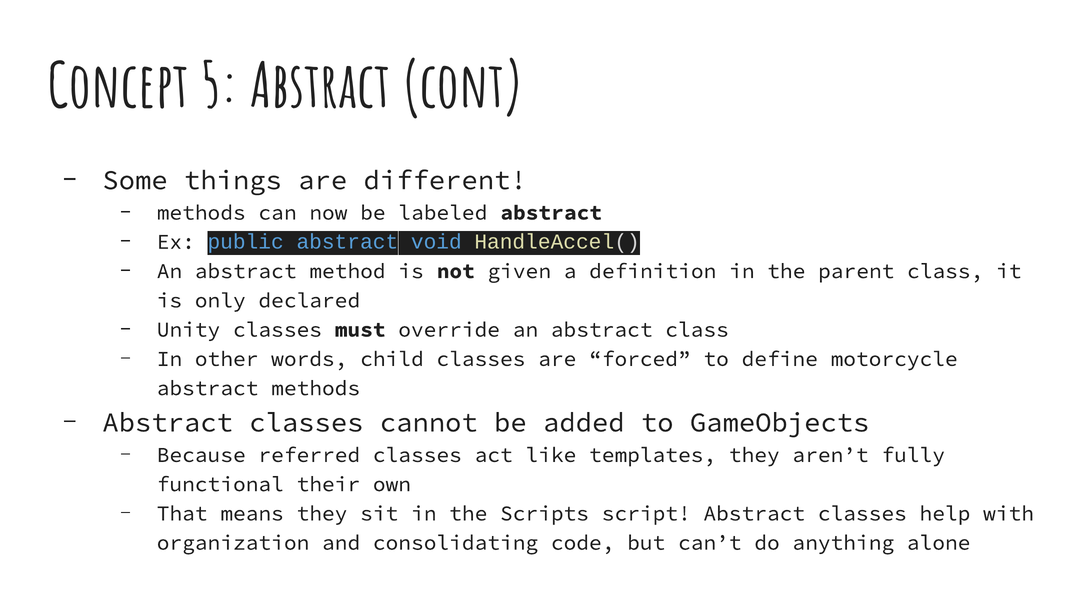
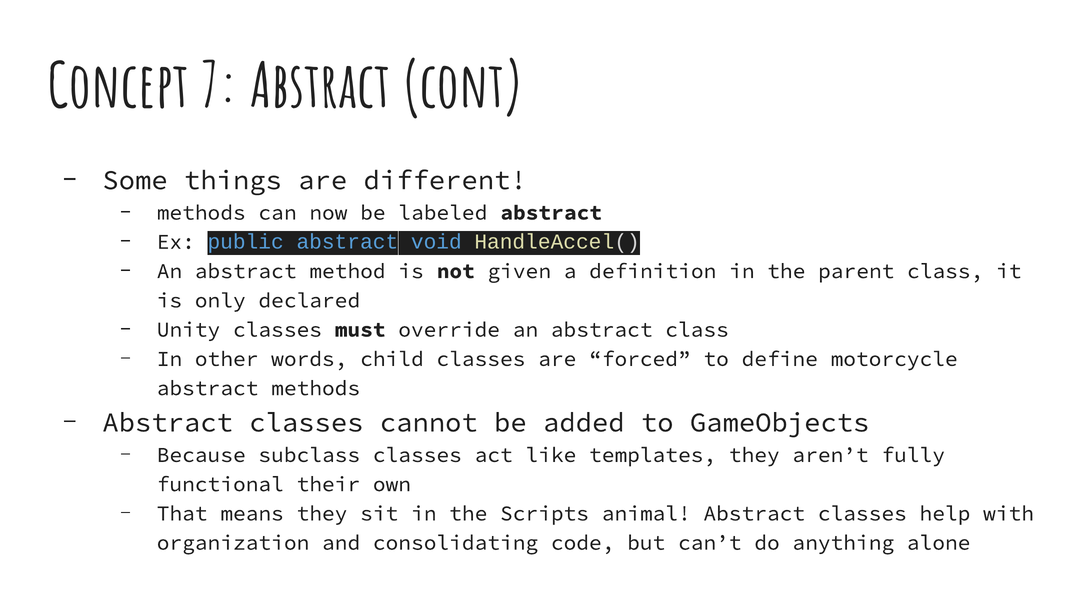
5: 5 -> 7
referred: referred -> subclass
script: script -> animal
